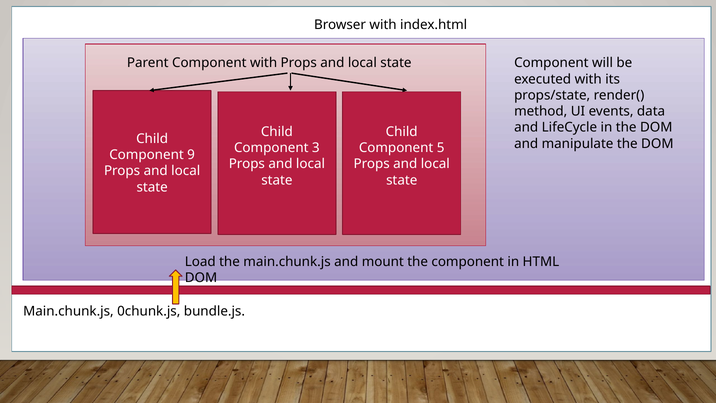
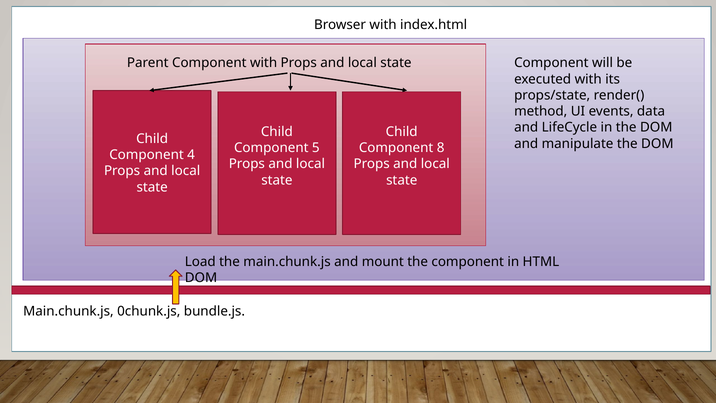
3: 3 -> 5
5: 5 -> 8
9: 9 -> 4
